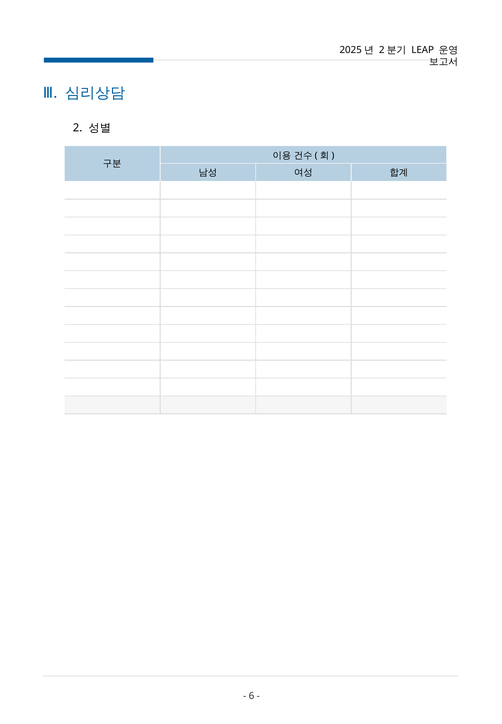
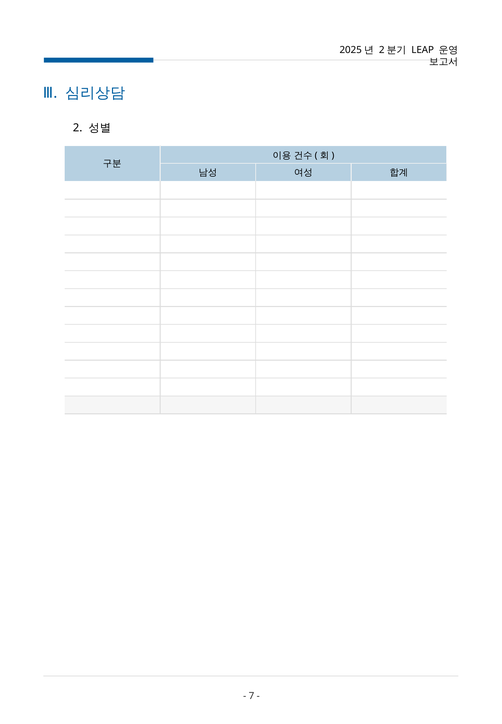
6: 6 -> 7
